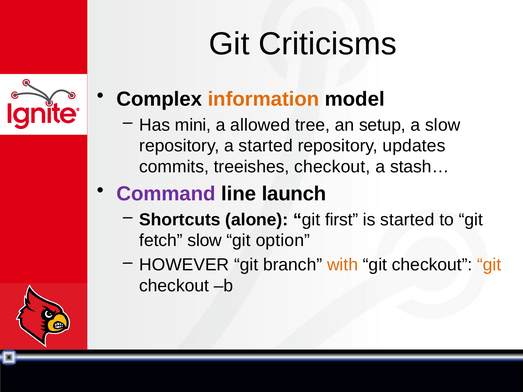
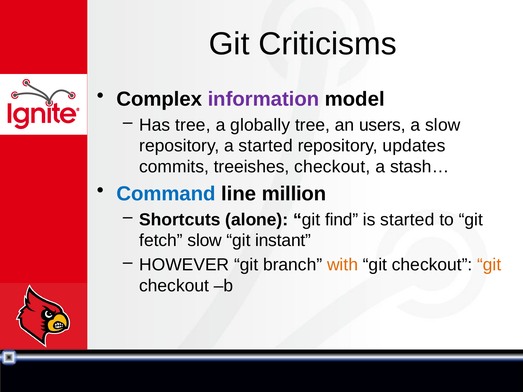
information colour: orange -> purple
Has mini: mini -> tree
allowed: allowed -> globally
setup: setup -> users
Command colour: purple -> blue
launch: launch -> million
first: first -> find
option: option -> instant
